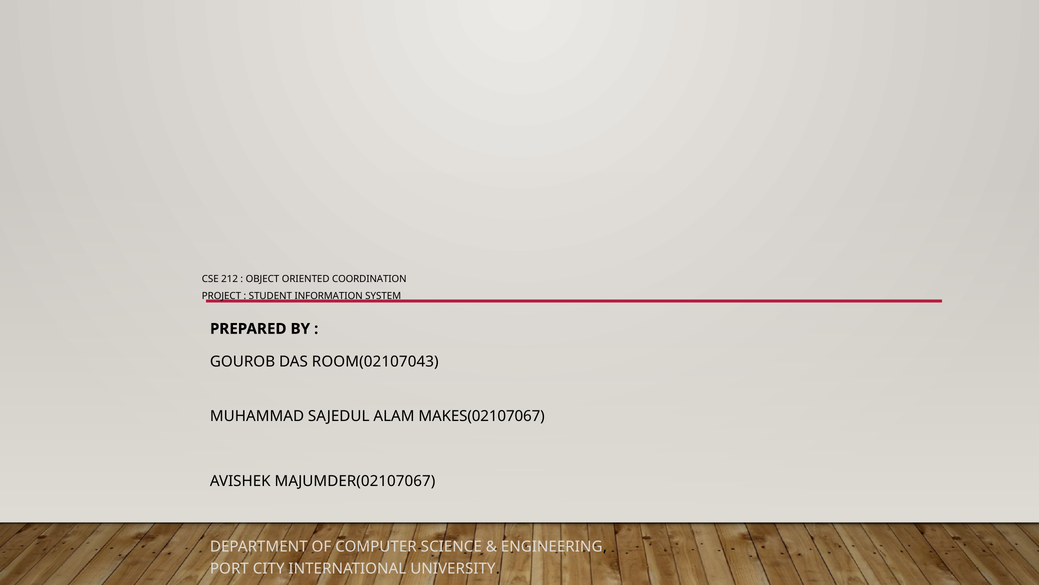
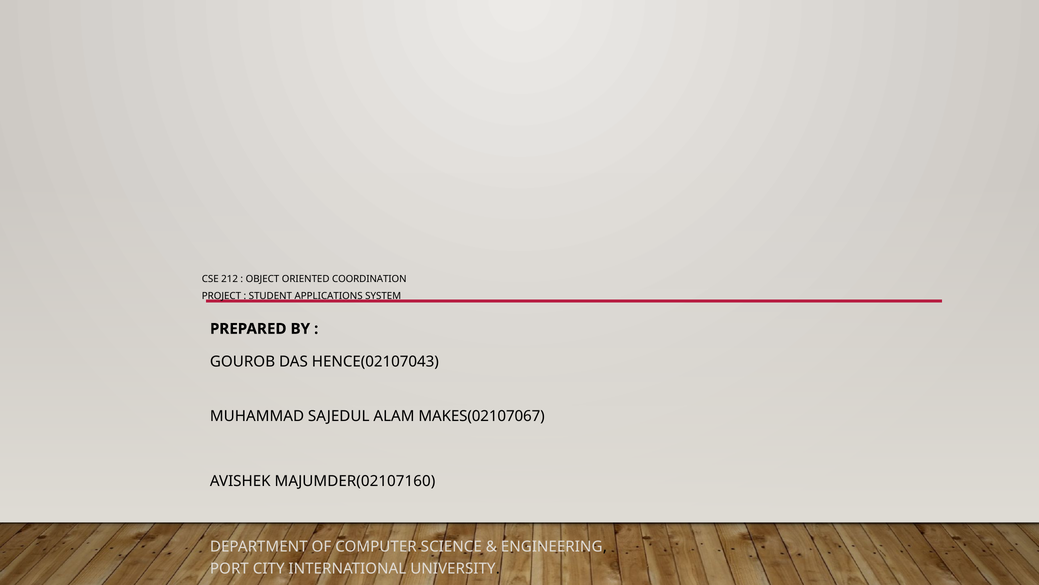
INFORMATION: INFORMATION -> APPLICATIONS
ROOM(02107043: ROOM(02107043 -> HENCE(02107043
MAJUMDER(02107067: MAJUMDER(02107067 -> MAJUMDER(02107160
